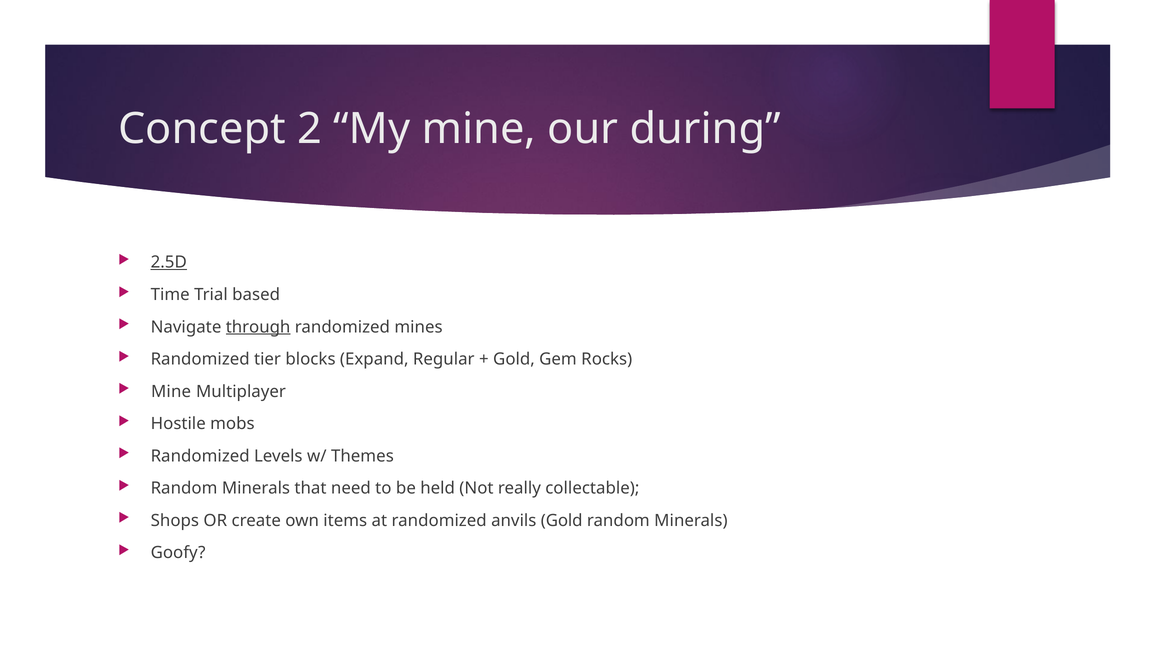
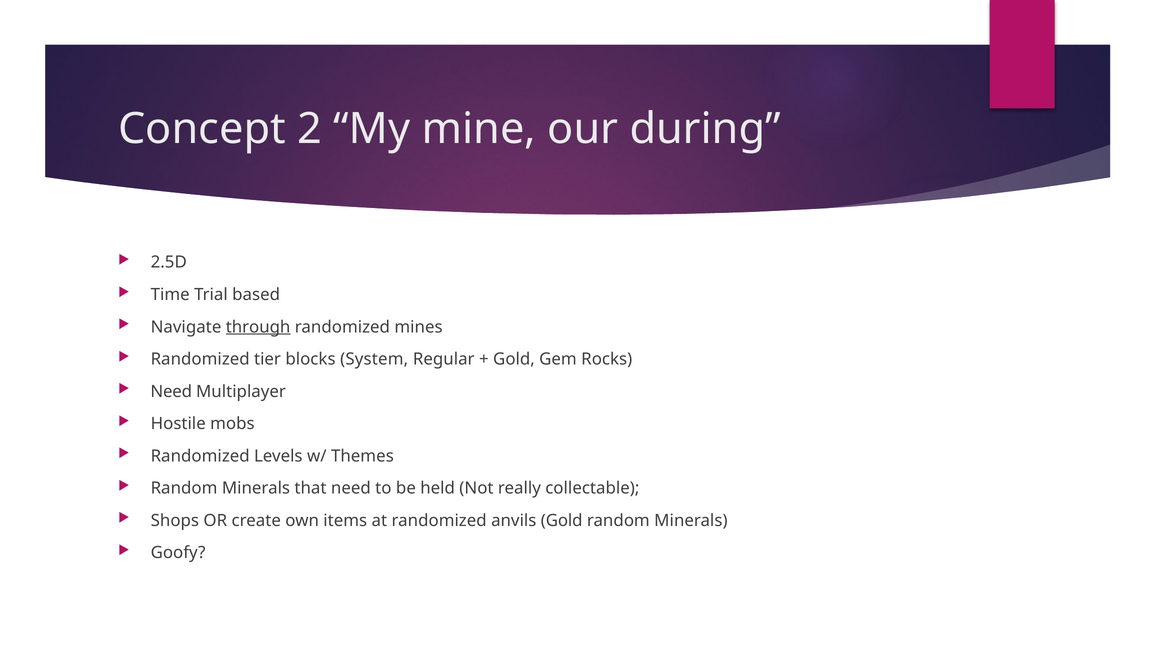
2.5D underline: present -> none
Expand: Expand -> System
Mine at (171, 392): Mine -> Need
